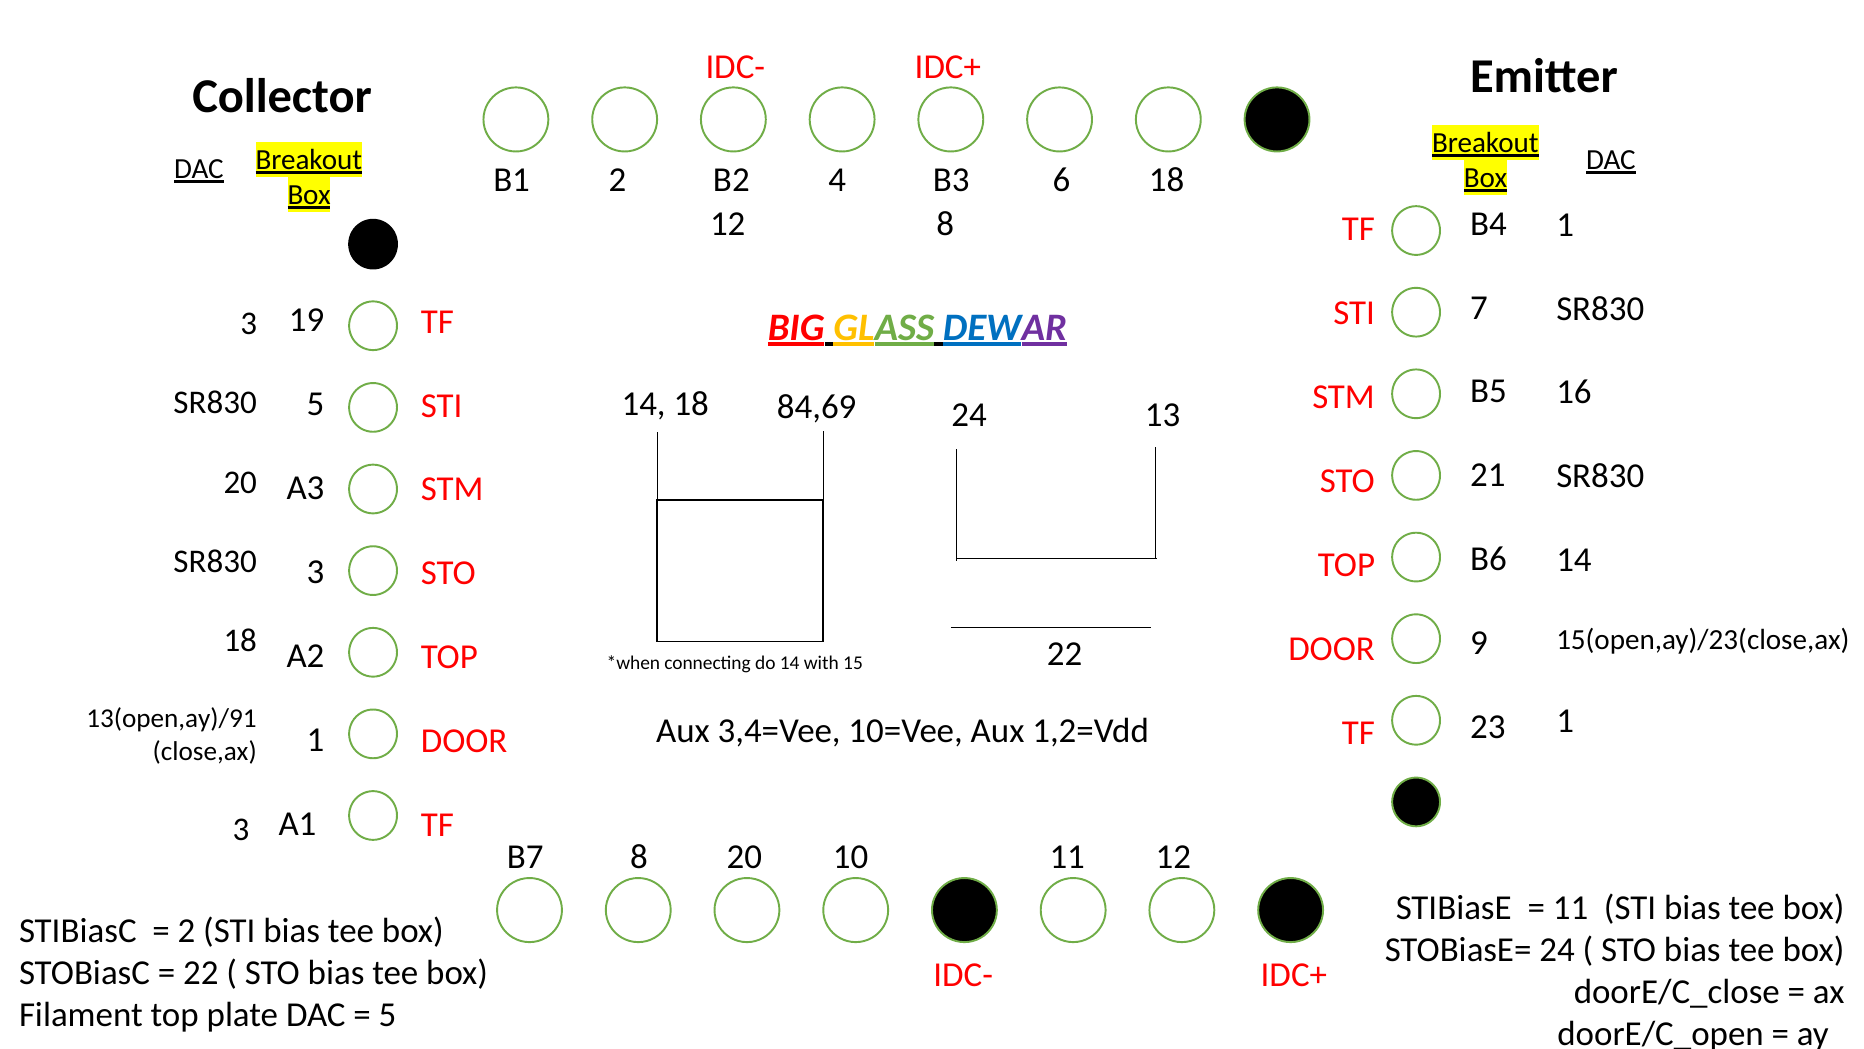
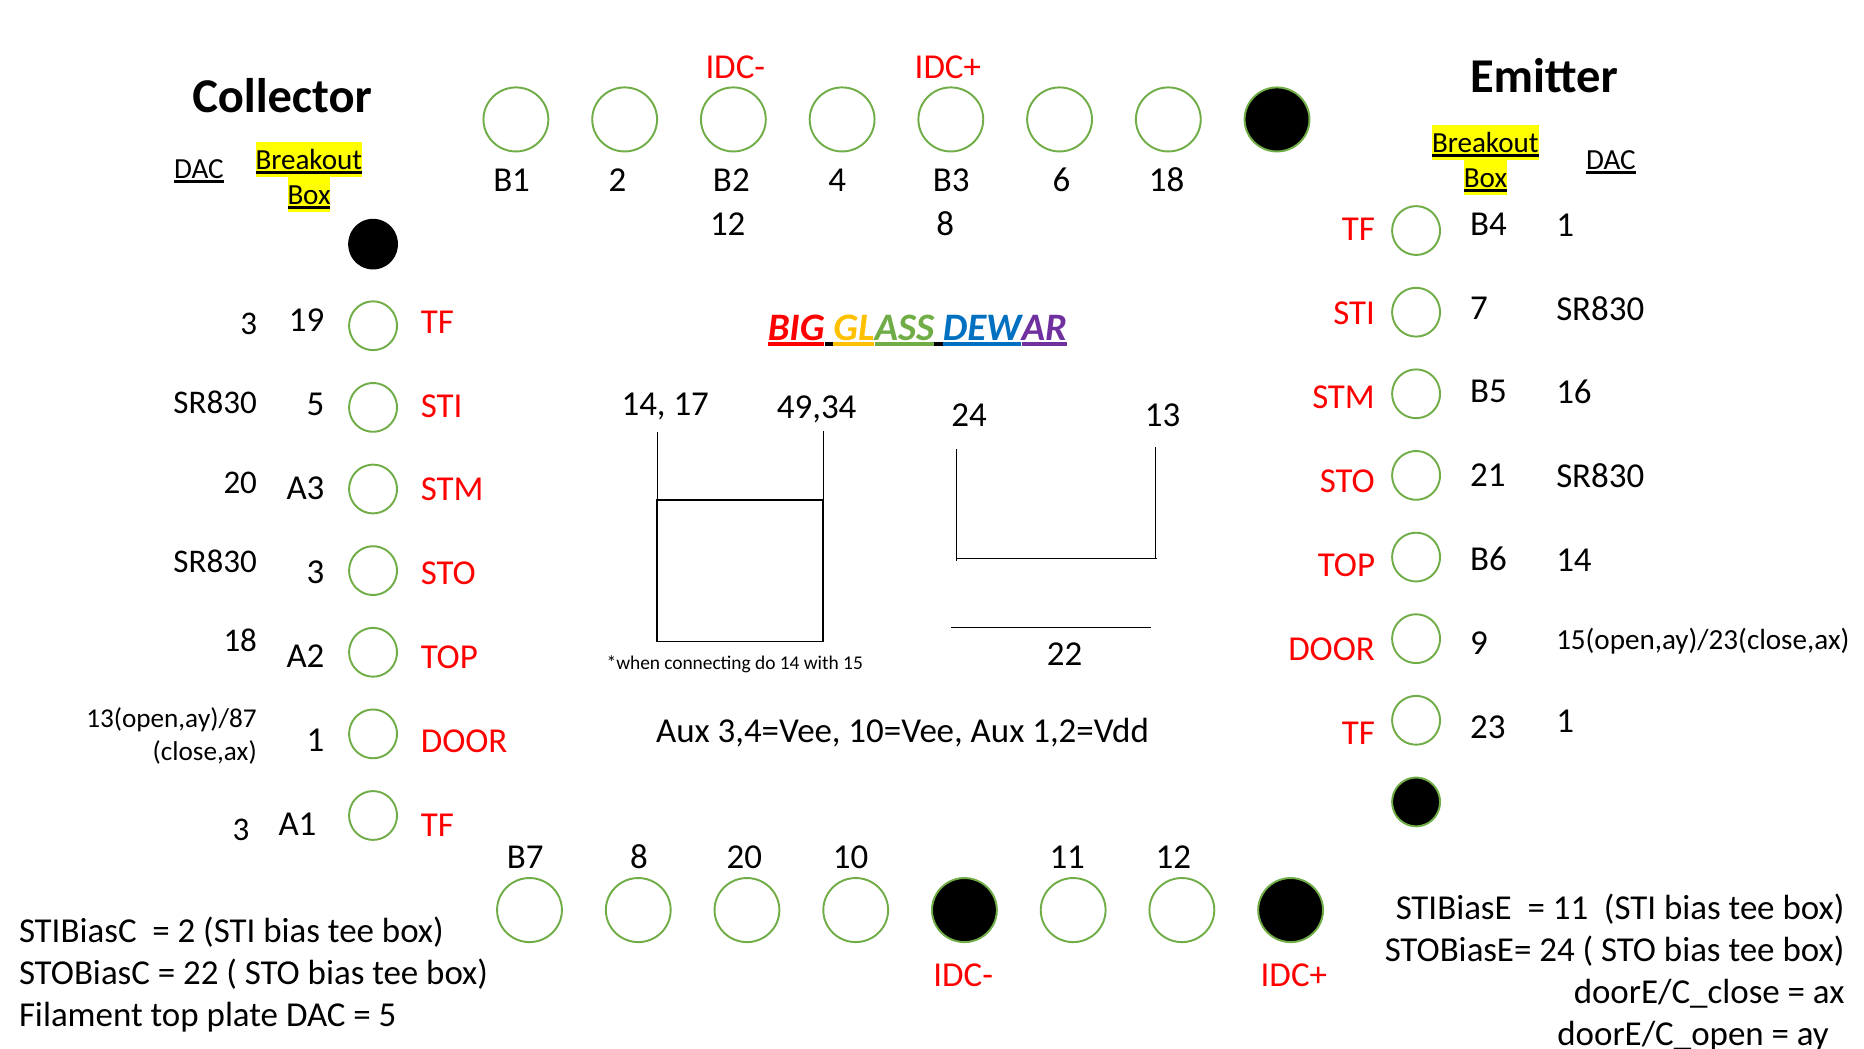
14 18: 18 -> 17
84,69: 84,69 -> 49,34
13(open,ay)/91: 13(open,ay)/91 -> 13(open,ay)/87
